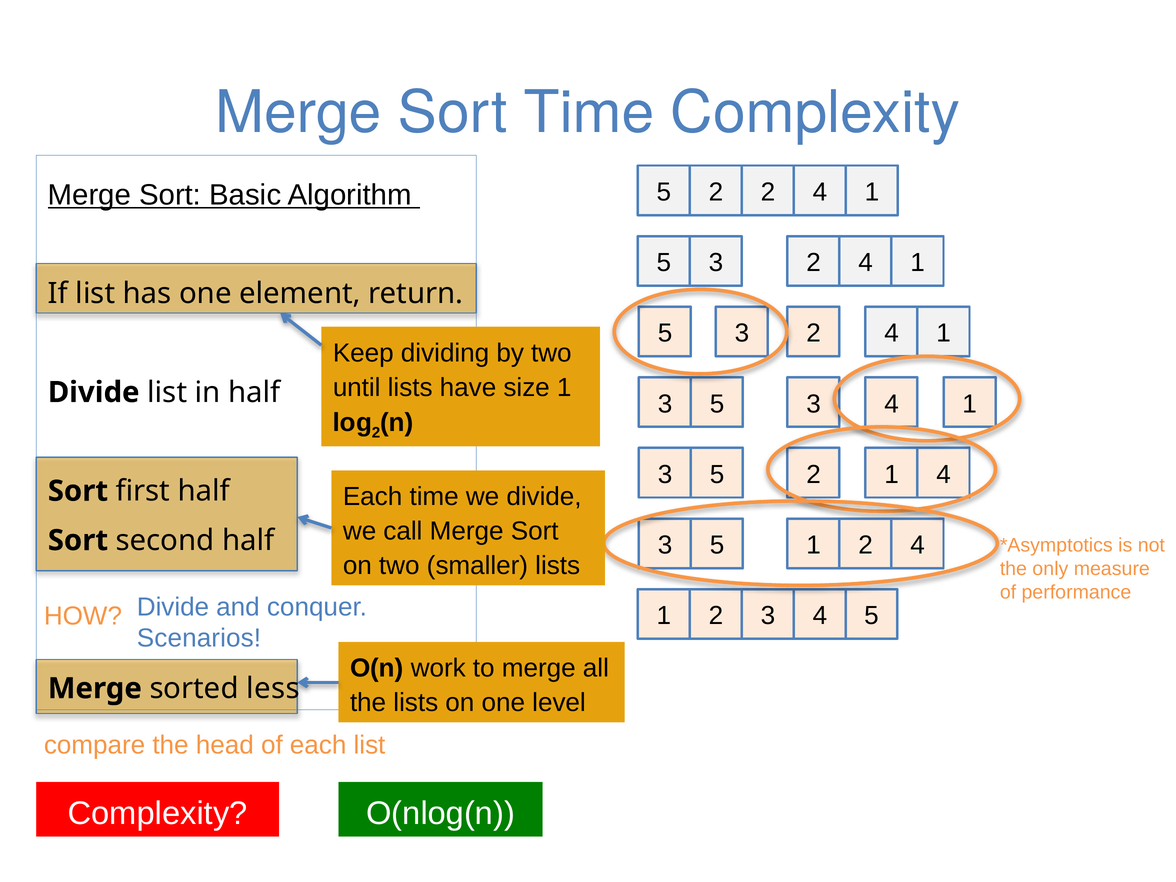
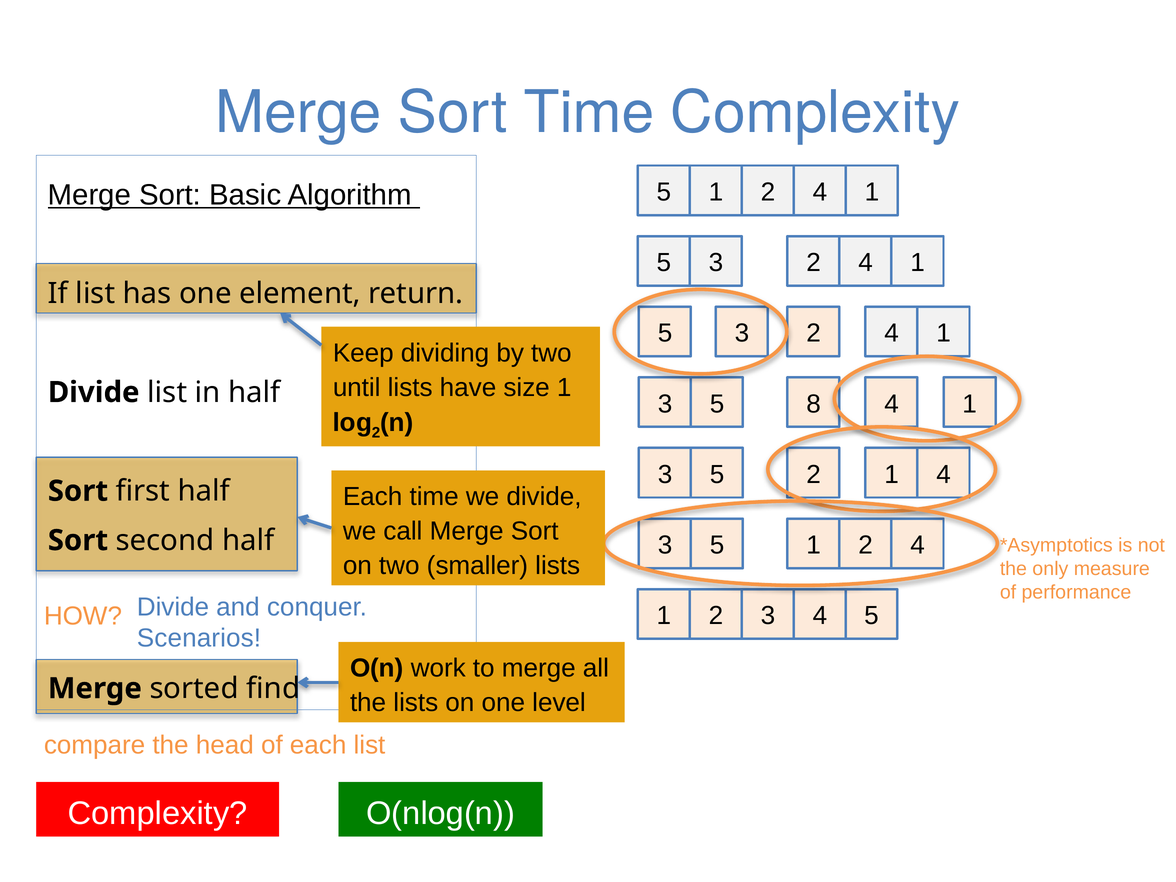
5 2: 2 -> 1
3 3: 3 -> 8
less: less -> find
